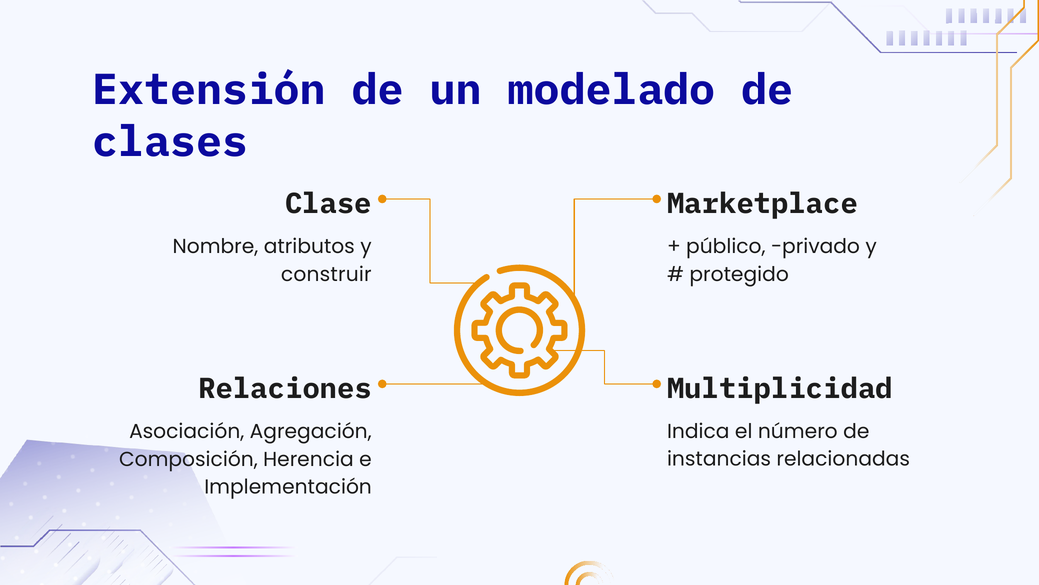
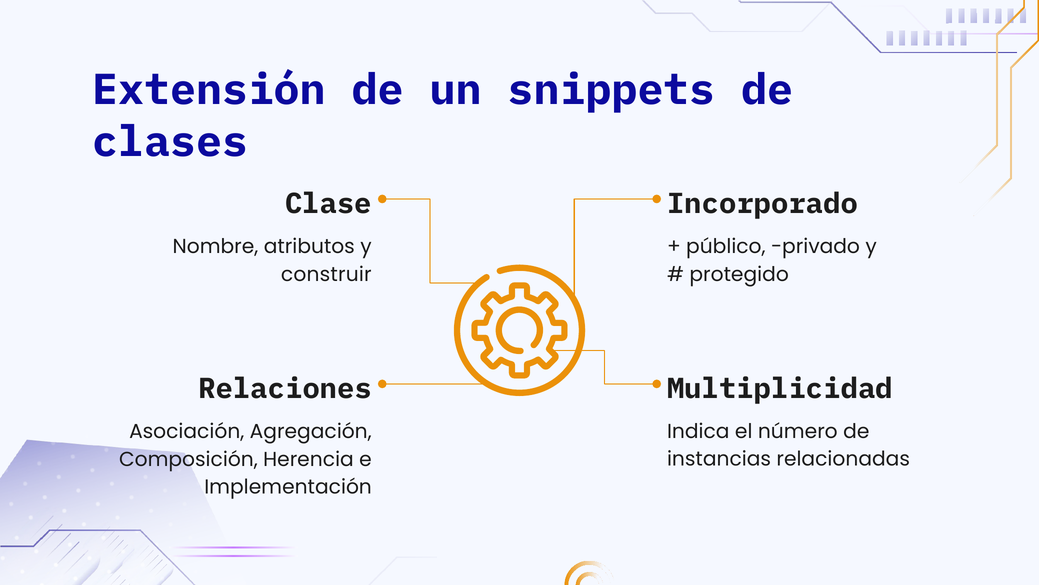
modelado: modelado -> snippets
Marketplace: Marketplace -> Incorporado
